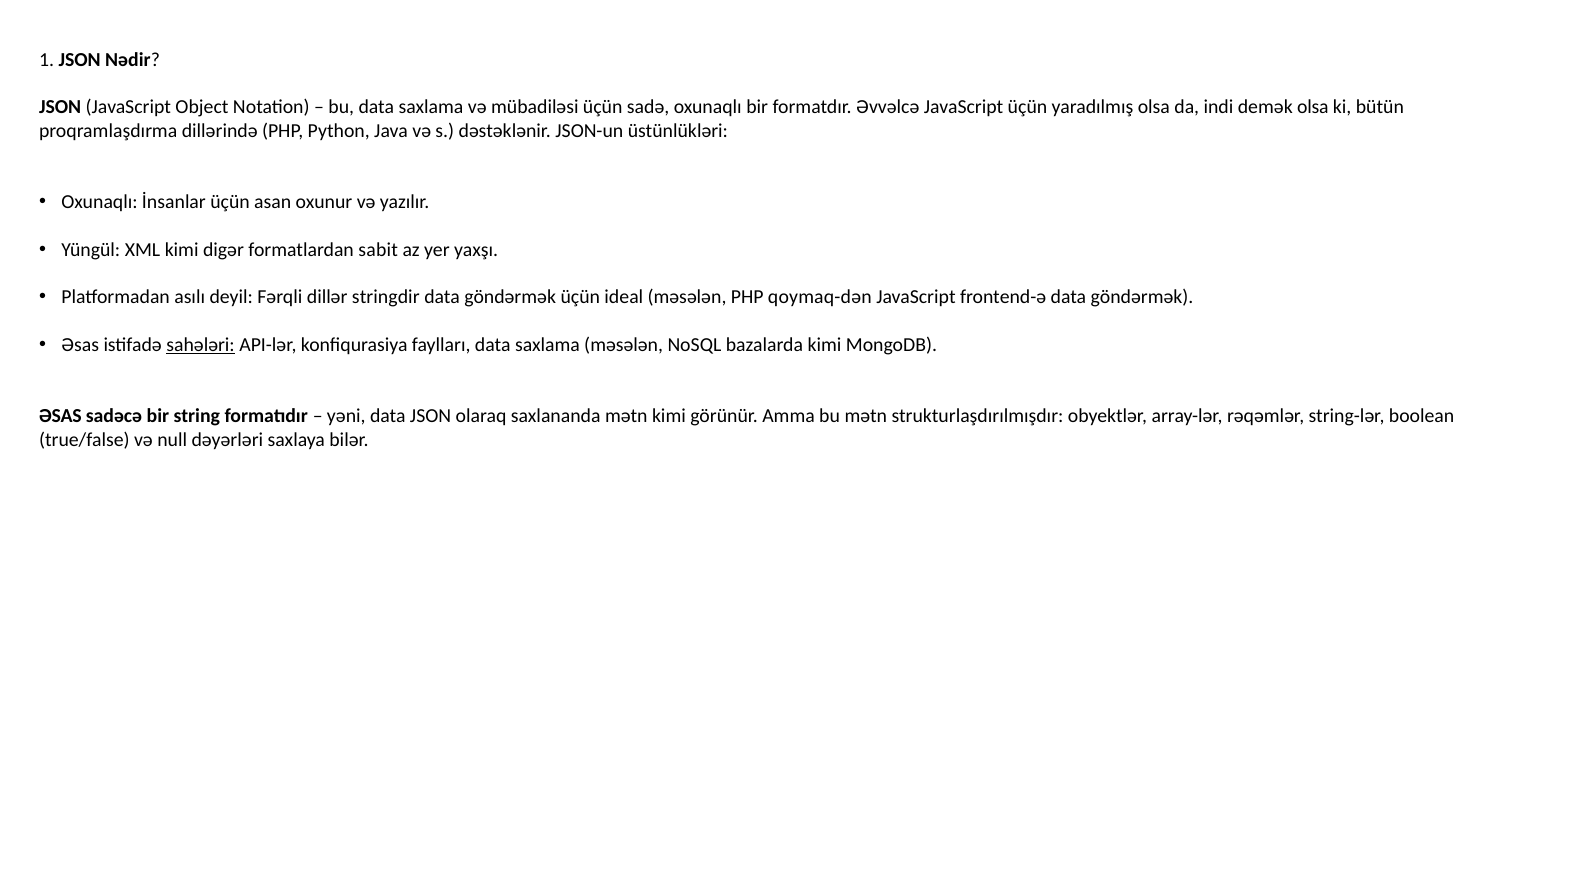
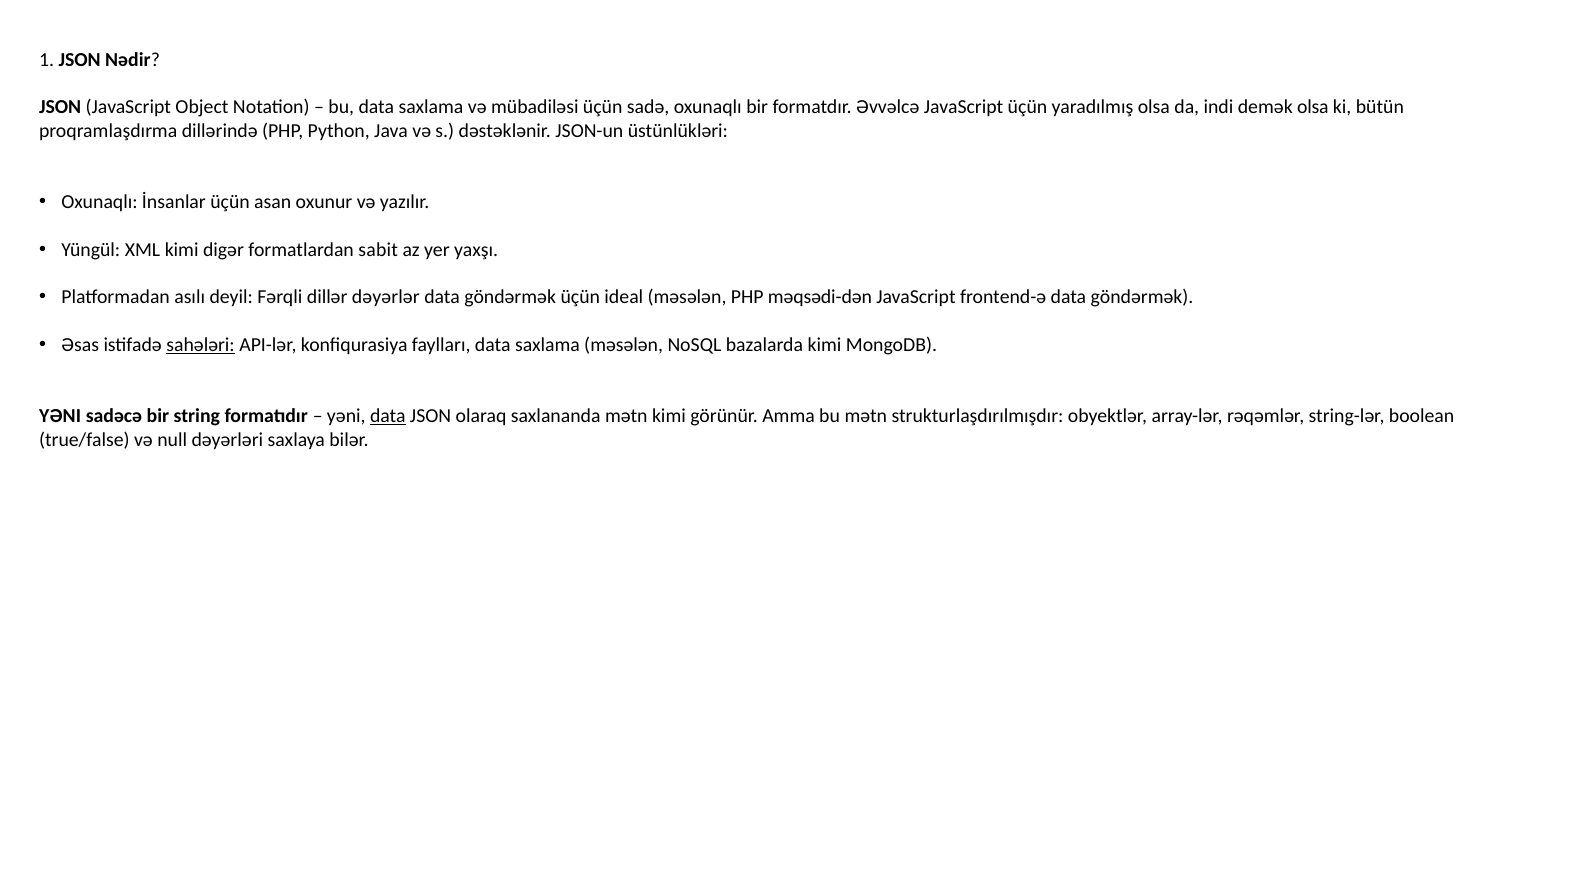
stringdir: stringdir -> dəyərlər
qoymaq-dən: qoymaq-dən -> məqsədi-dən
ƏSAS at (60, 416): ƏSAS -> YƏNI
data at (388, 416) underline: none -> present
